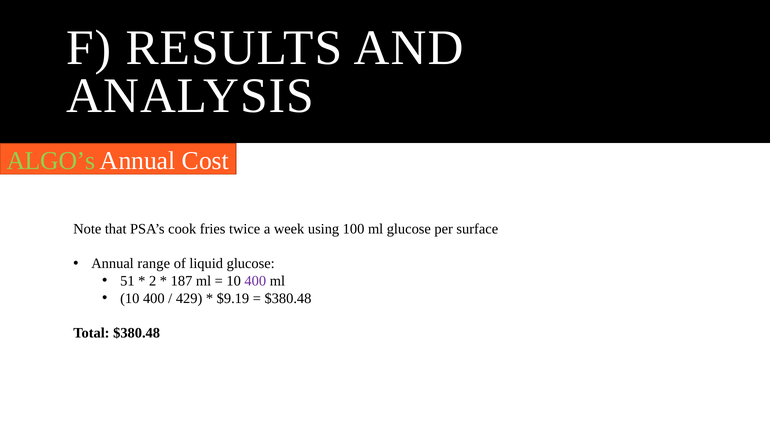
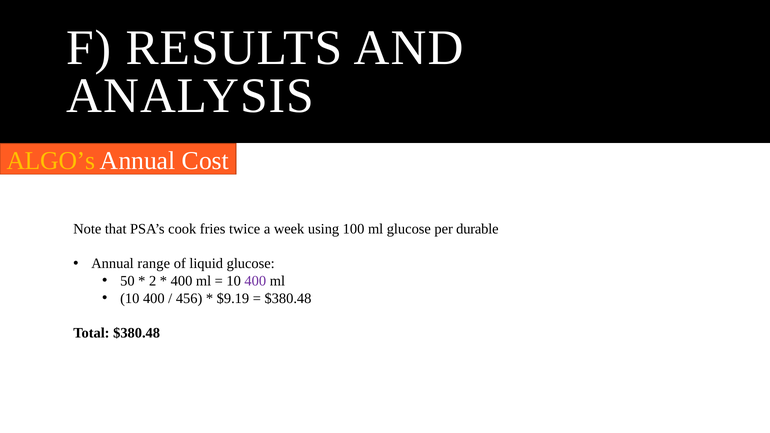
ALGO’s colour: light green -> yellow
surface: surface -> durable
51: 51 -> 50
187 at (182, 281): 187 -> 400
429: 429 -> 456
